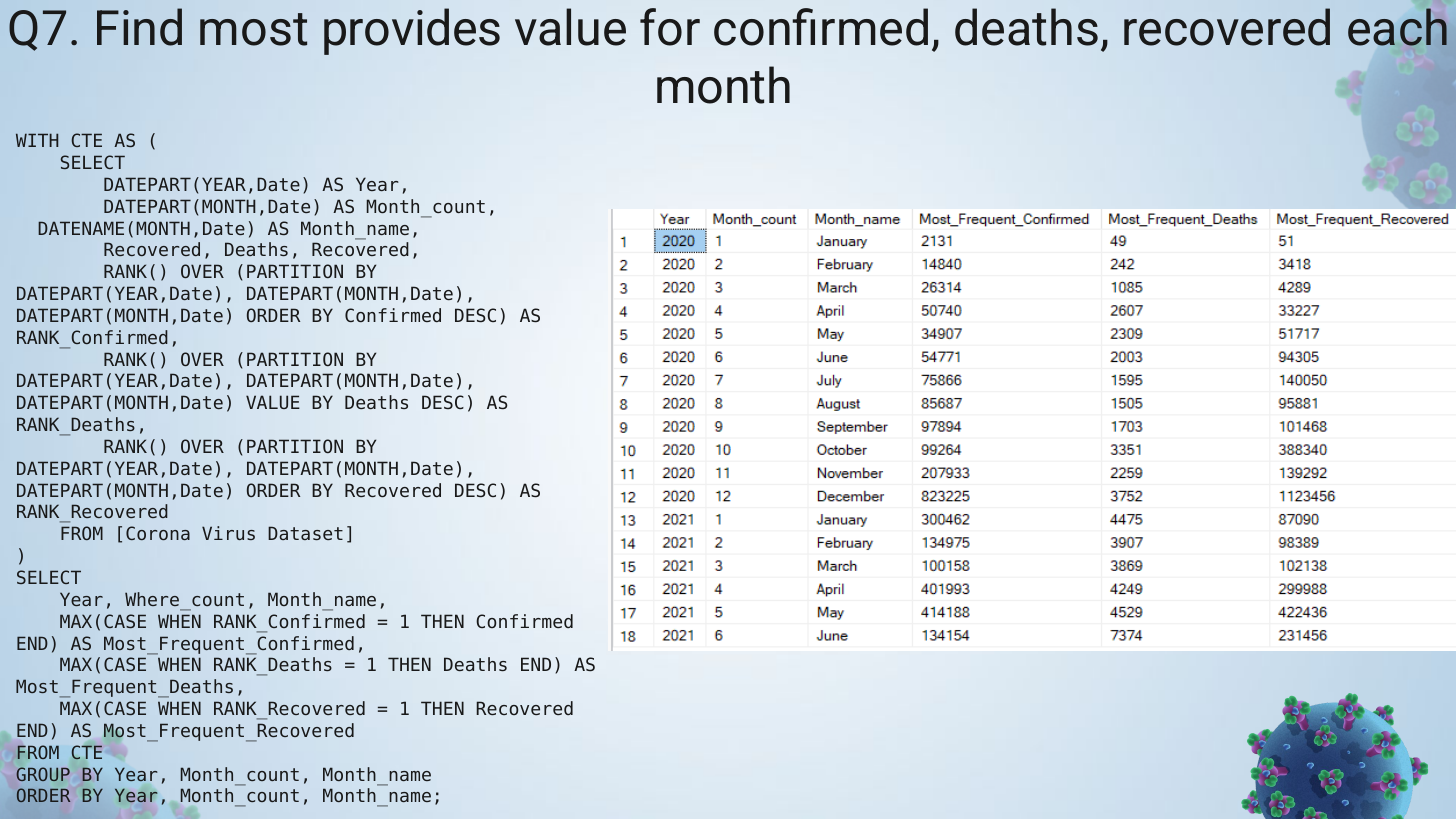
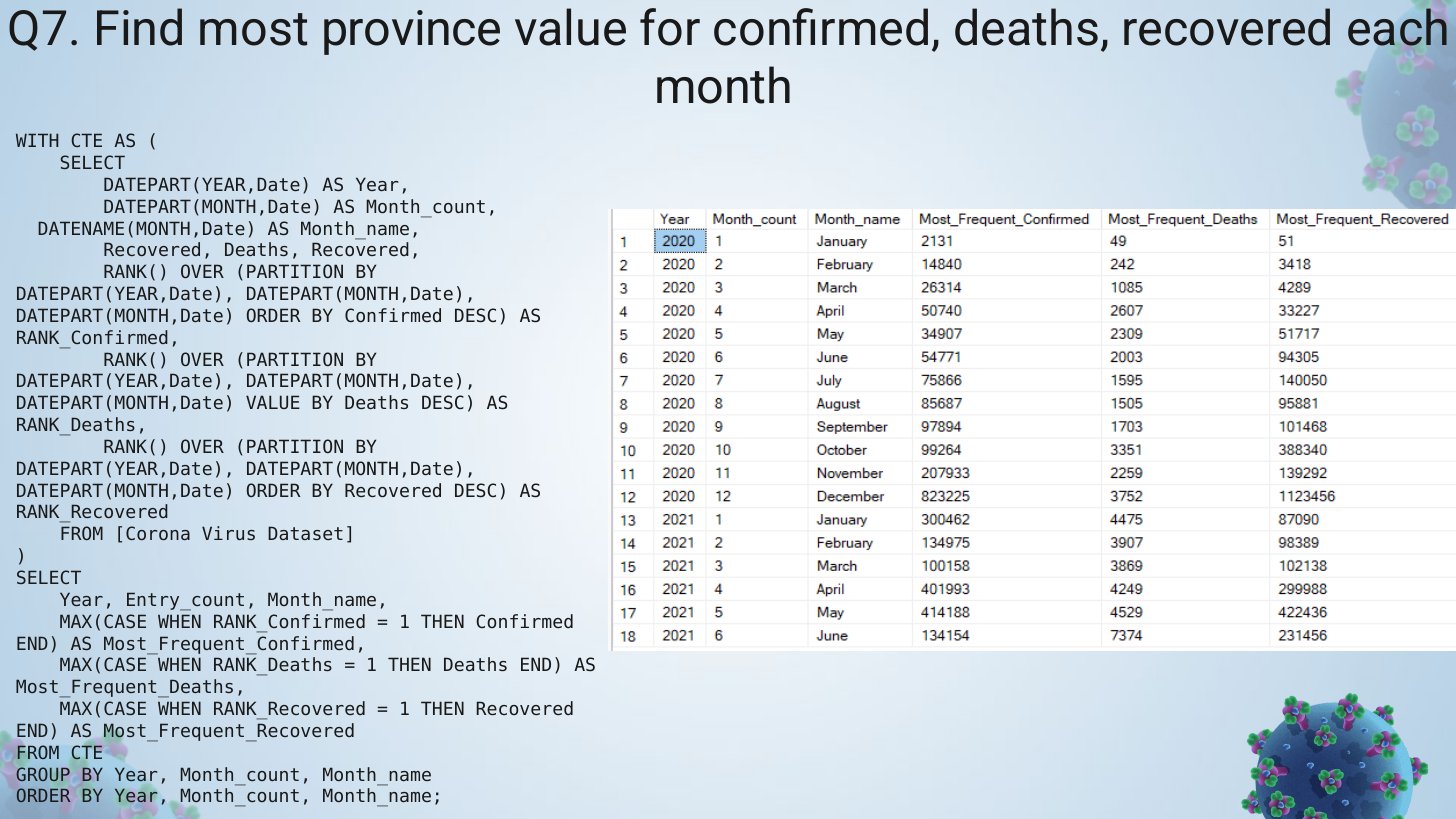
provides: provides -> province
Where_count: Where_count -> Entry_count
